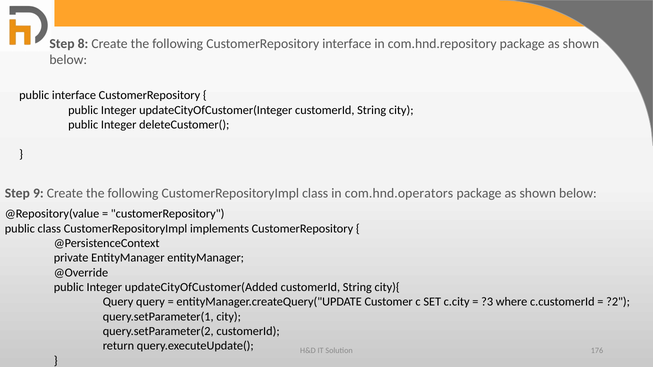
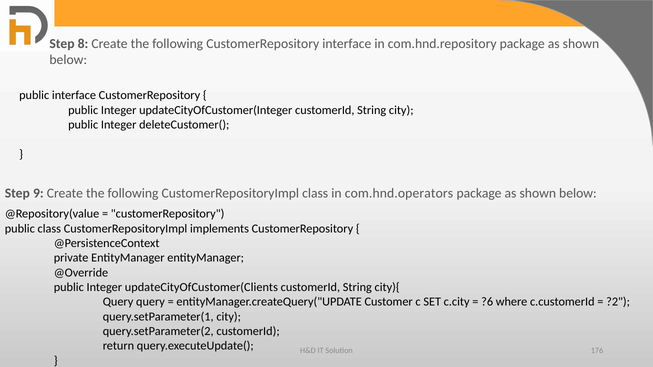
updateCityOfCustomer(Added: updateCityOfCustomer(Added -> updateCityOfCustomer(Clients
?3: ?3 -> ?6
